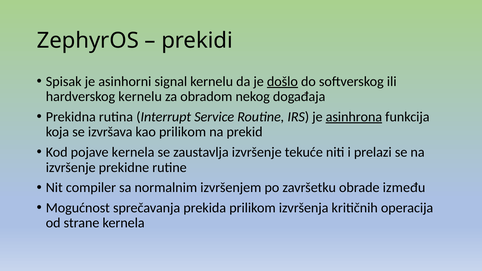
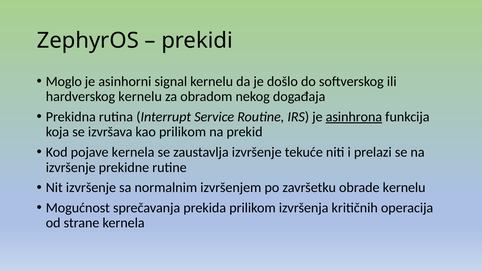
Spisak: Spisak -> Moglo
došlo underline: present -> none
Nit compiler: compiler -> izvršenje
obrade između: između -> kernelu
